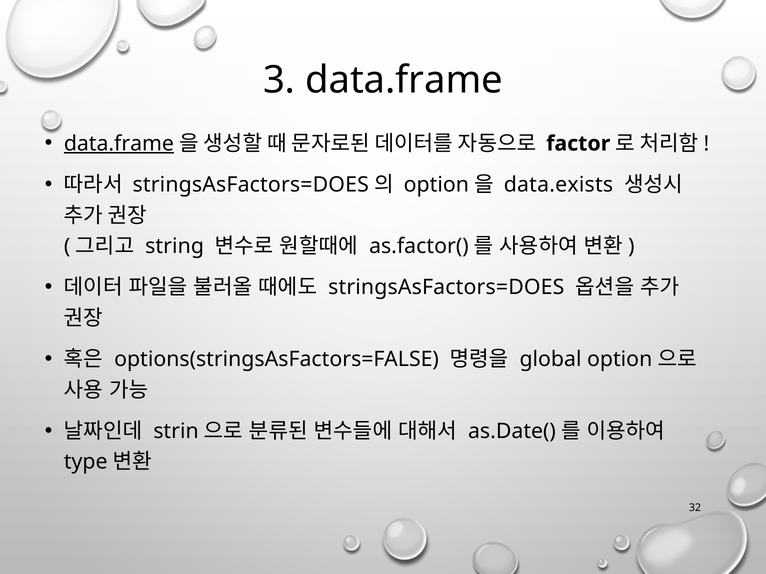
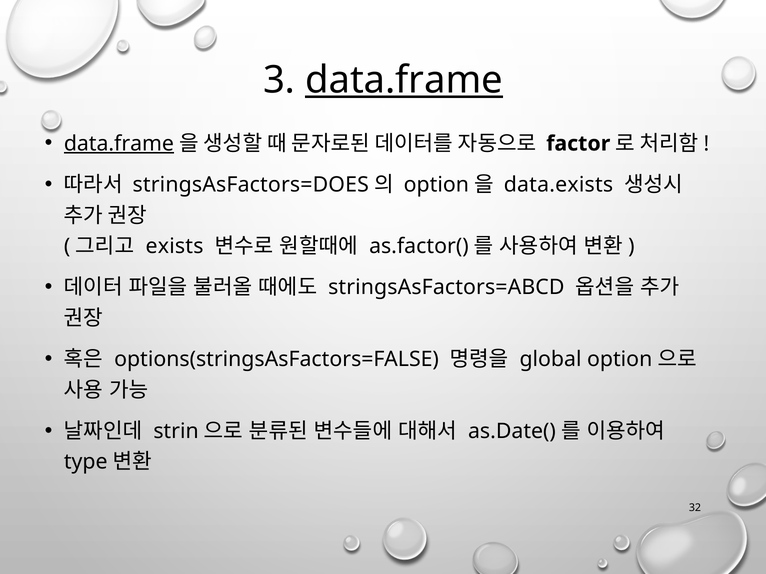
data.frame at (404, 80) underline: none -> present
string: string -> exists
stringsAsFactors=DOES at (446, 288): stringsAsFactors=DOES -> stringsAsFactors=ABCD
